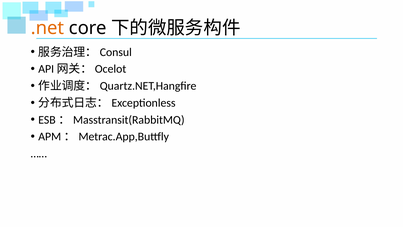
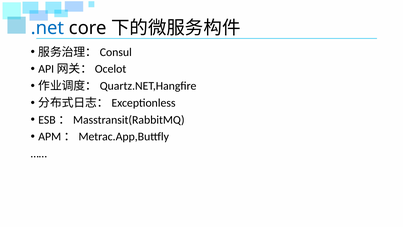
.net colour: orange -> blue
